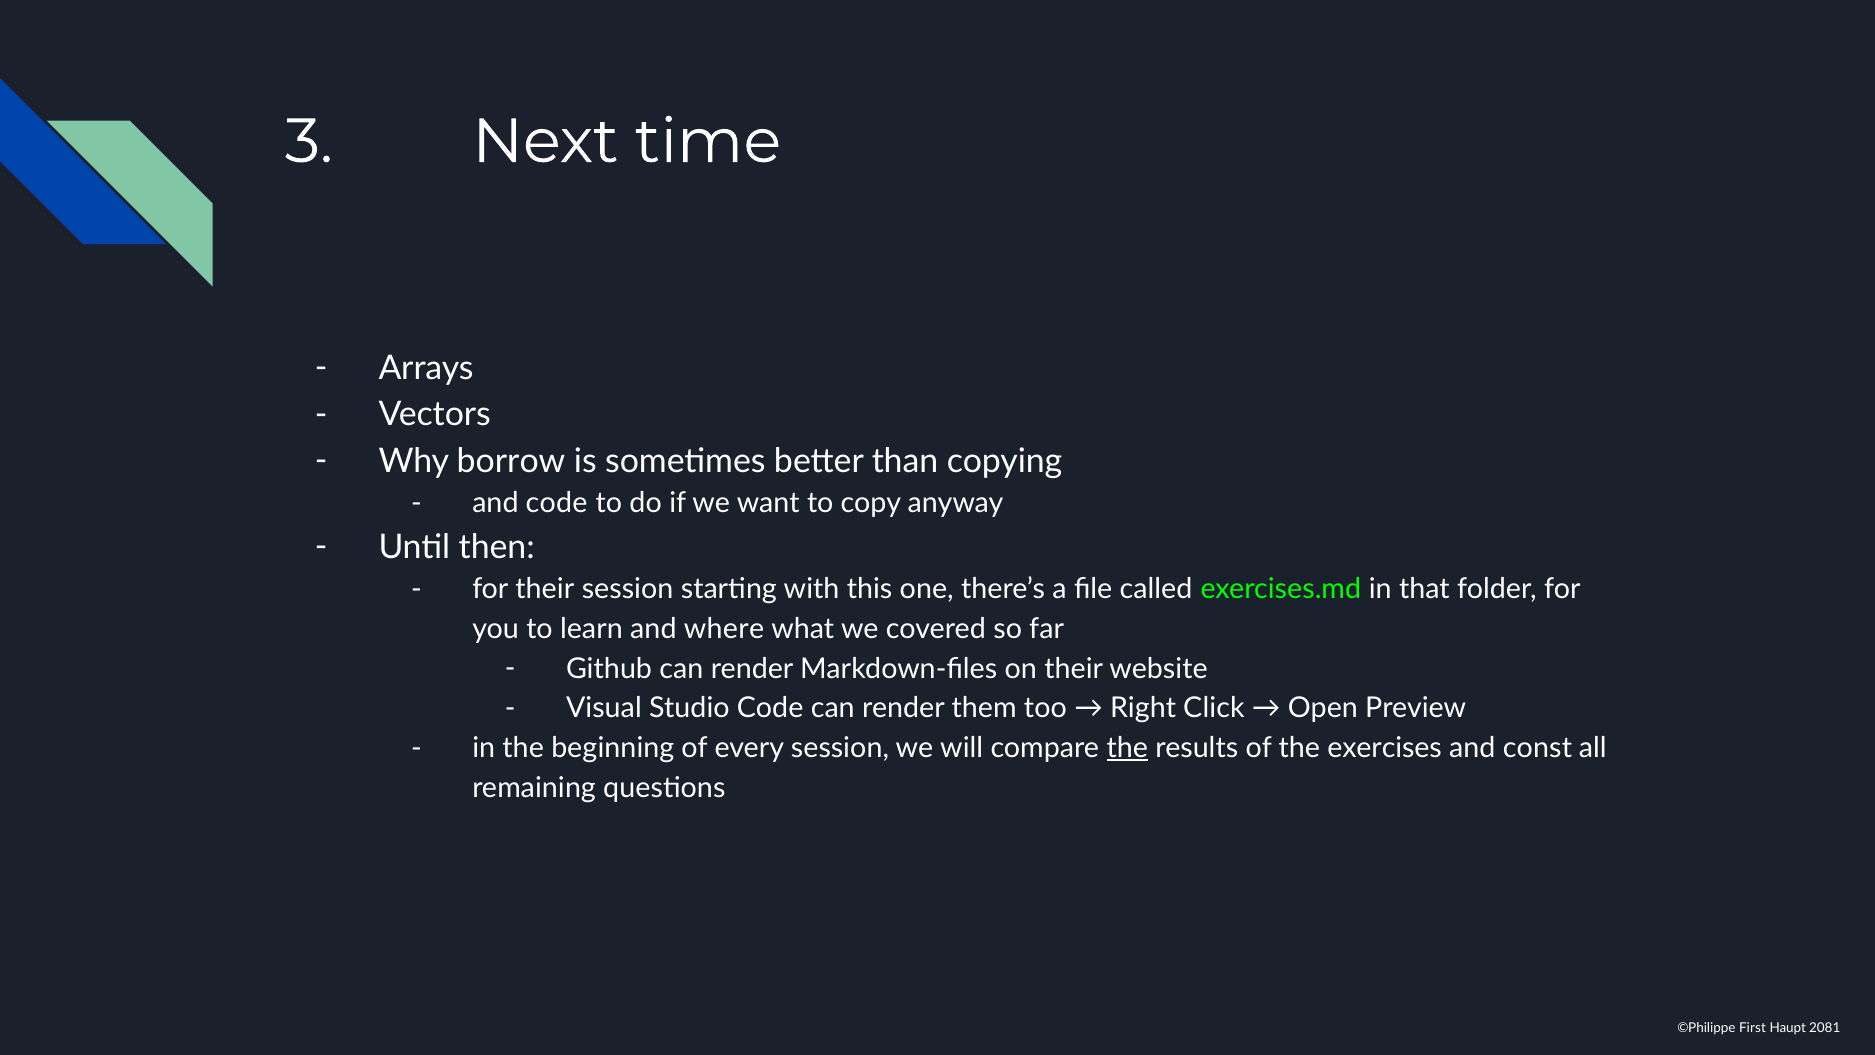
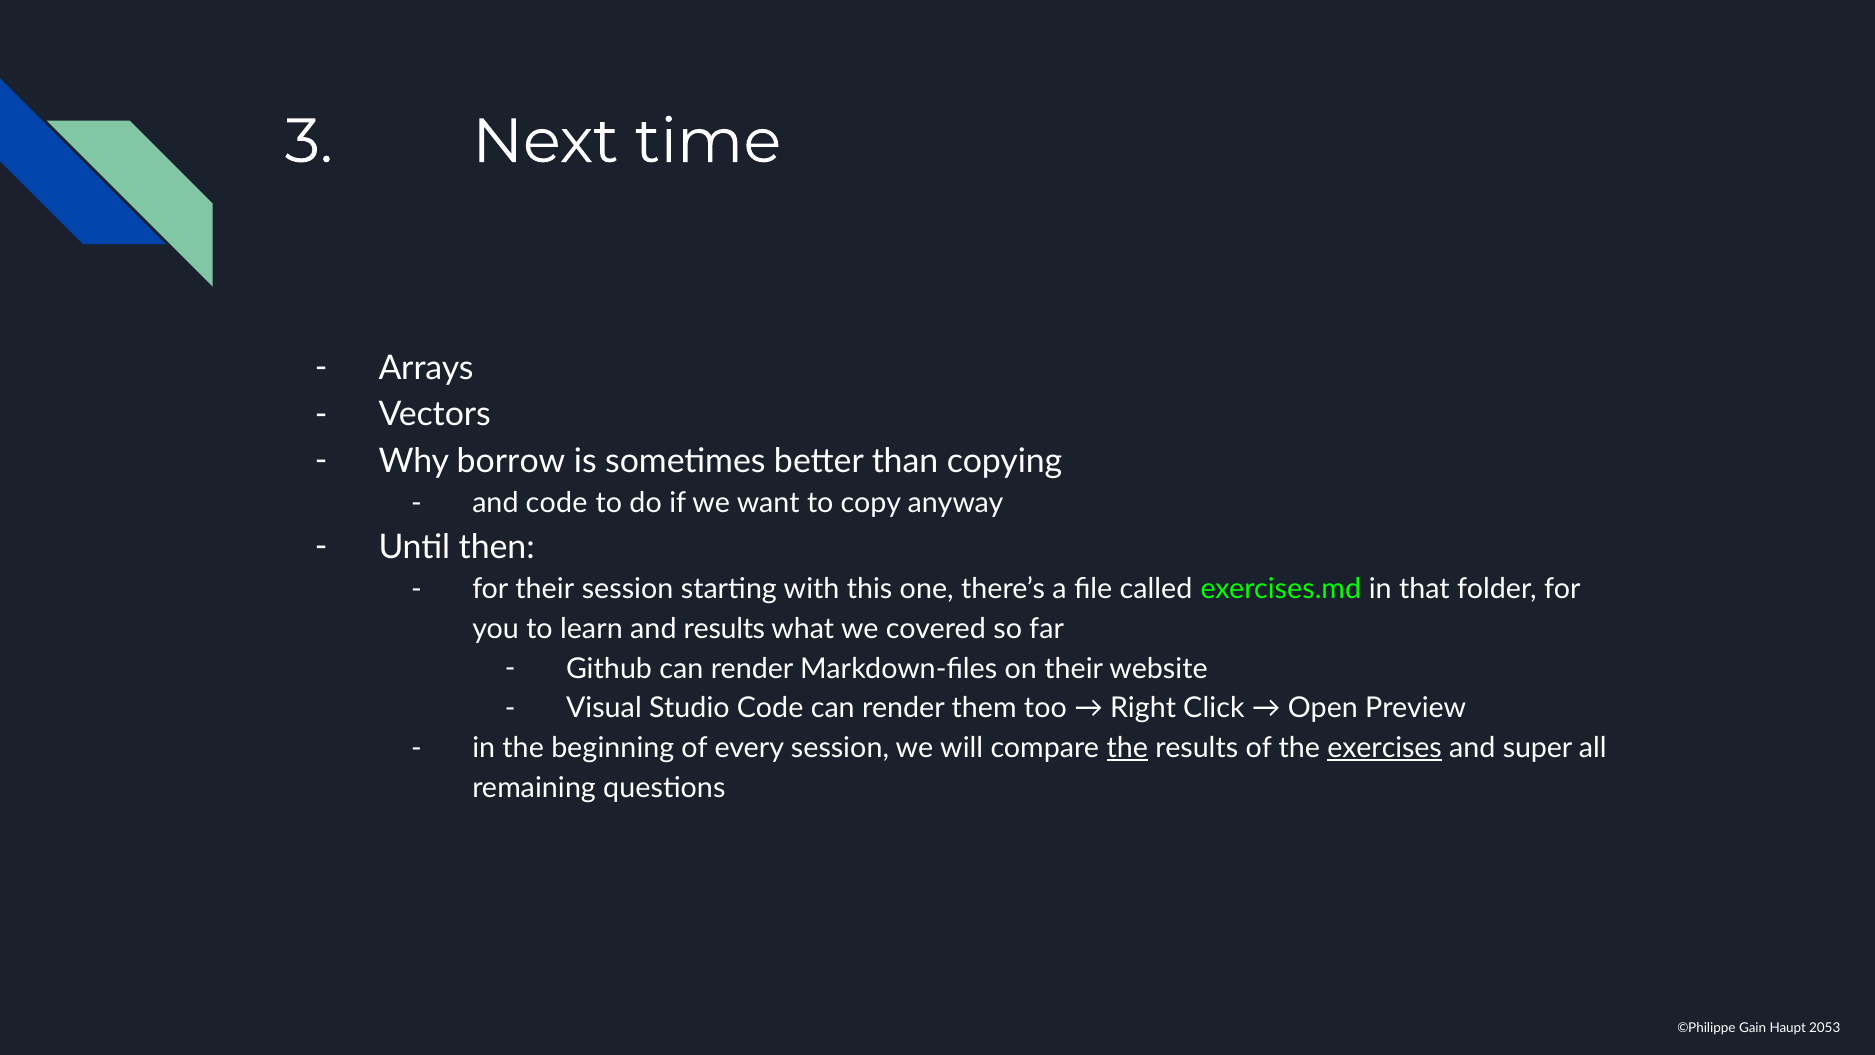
and where: where -> results
exercises underline: none -> present
const: const -> super
First: First -> Gain
2081: 2081 -> 2053
